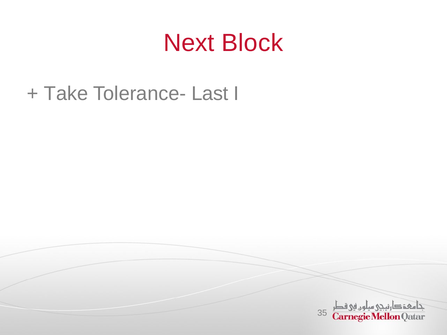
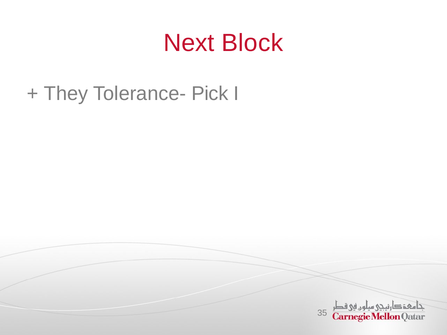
Take: Take -> They
Last: Last -> Pick
